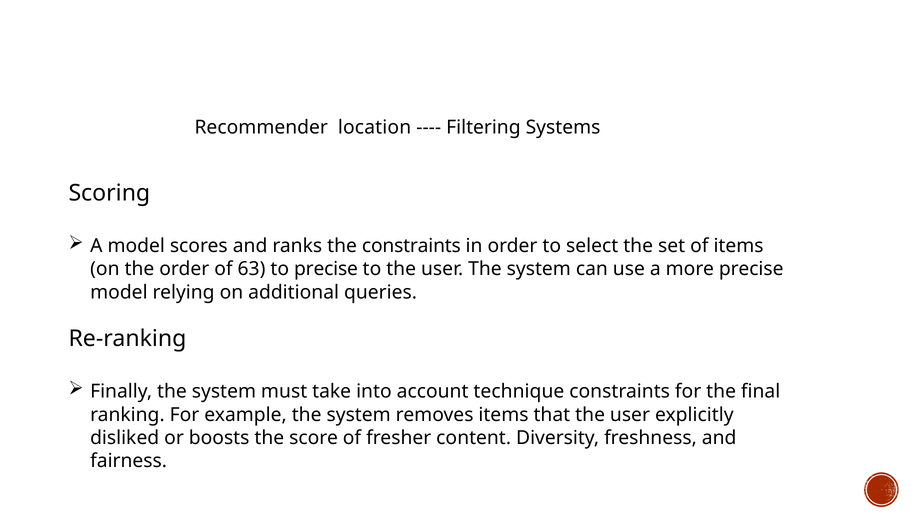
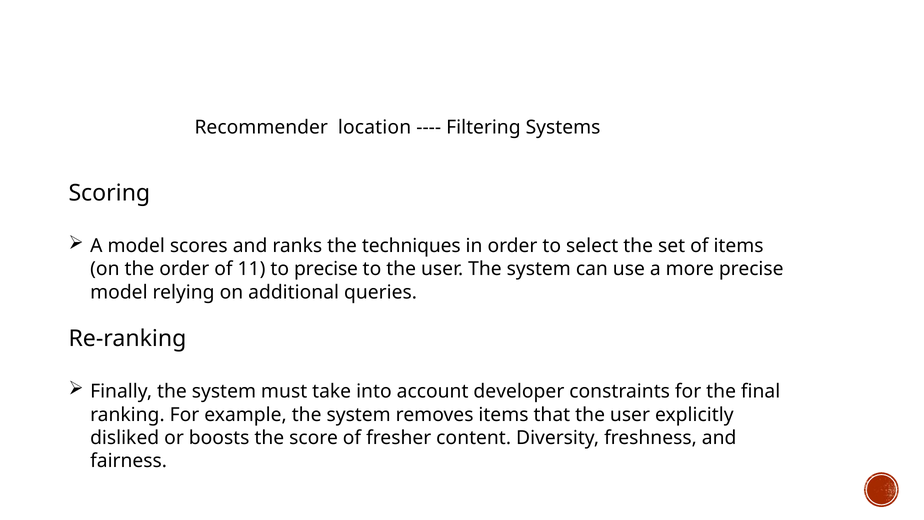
the constraints: constraints -> techniques
63: 63 -> 11
technique: technique -> developer
